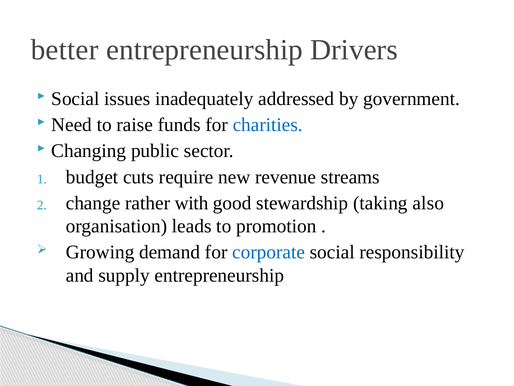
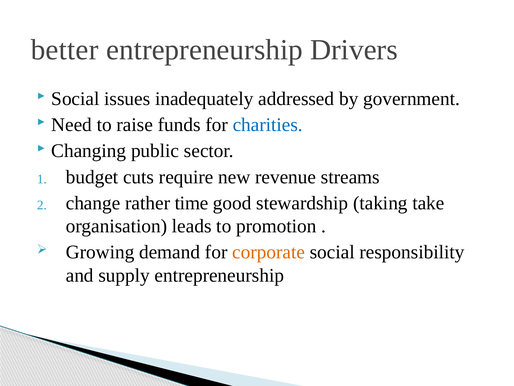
with: with -> time
also: also -> take
corporate colour: blue -> orange
